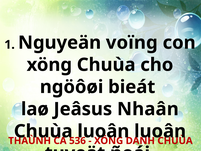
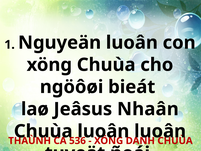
Nguyeän voïng: voïng -> luoân
